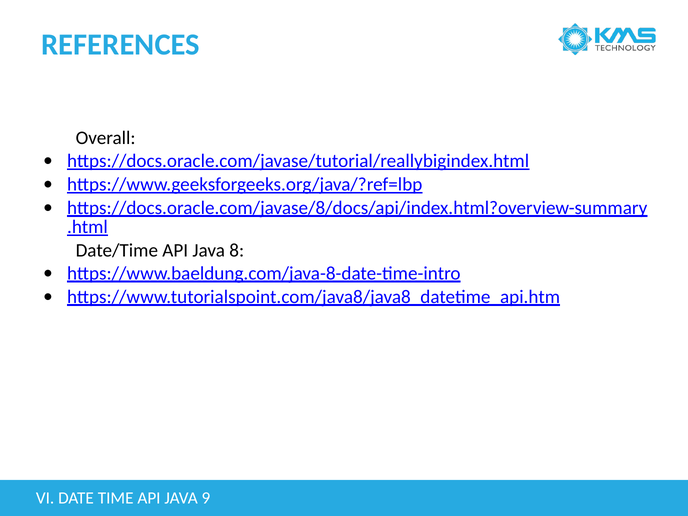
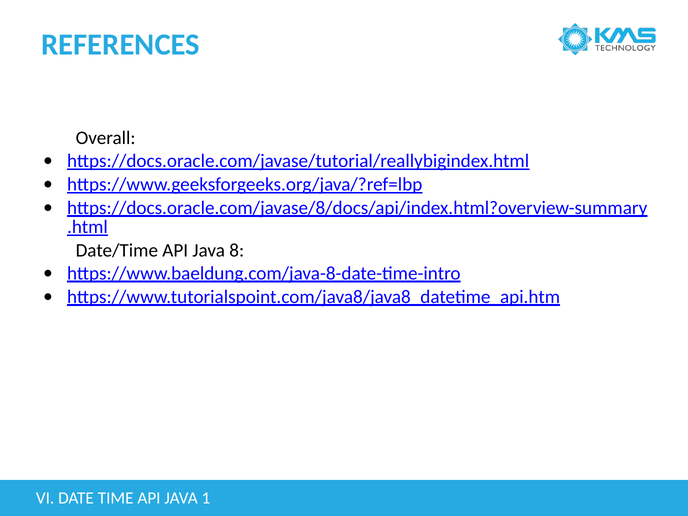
9: 9 -> 1
